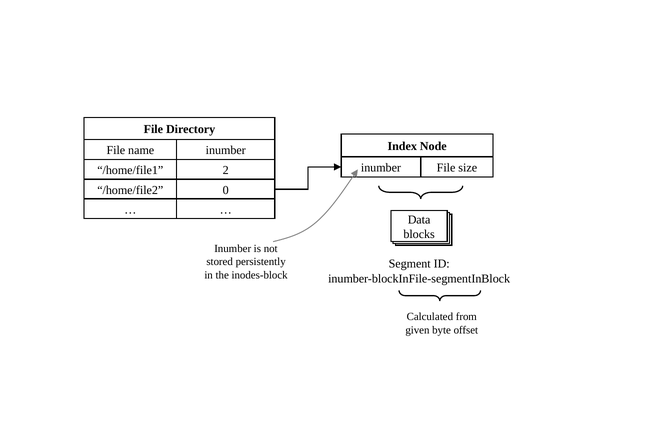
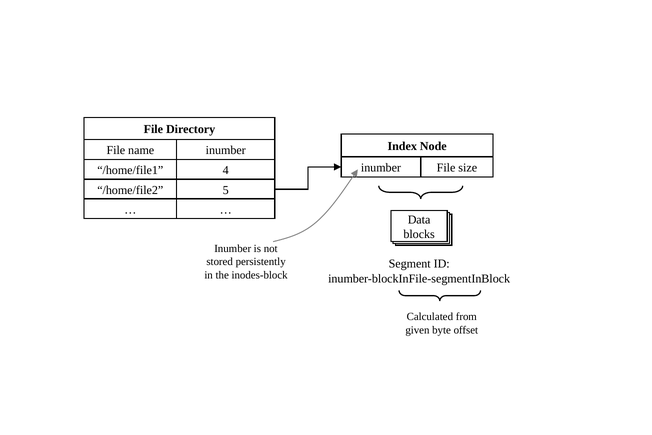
2: 2 -> 4
0: 0 -> 5
